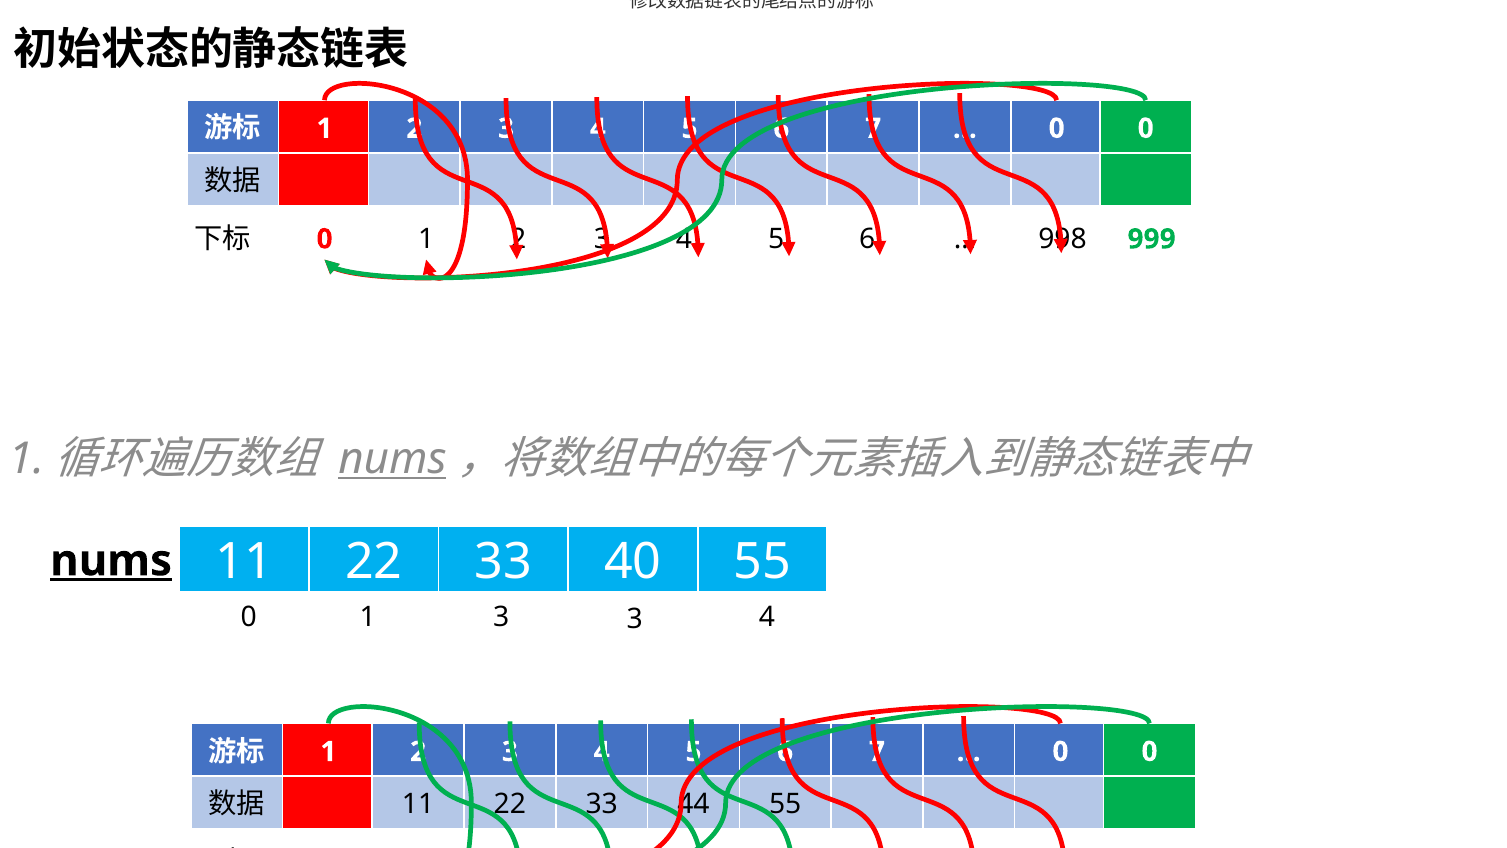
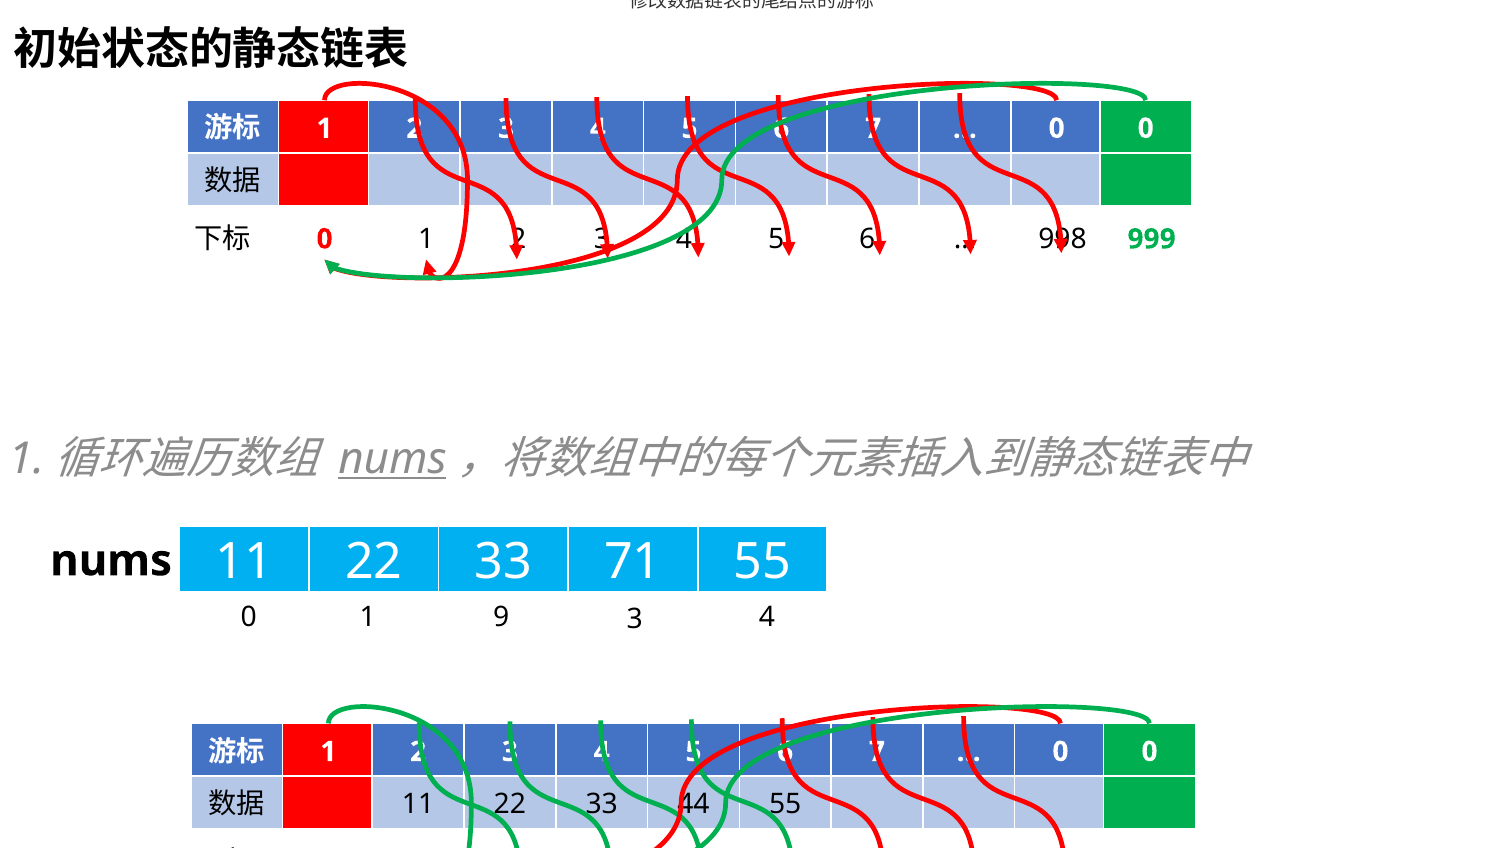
40: 40 -> 71
nums at (111, 561) underline: present -> none
3 at (501, 617): 3 -> 9
